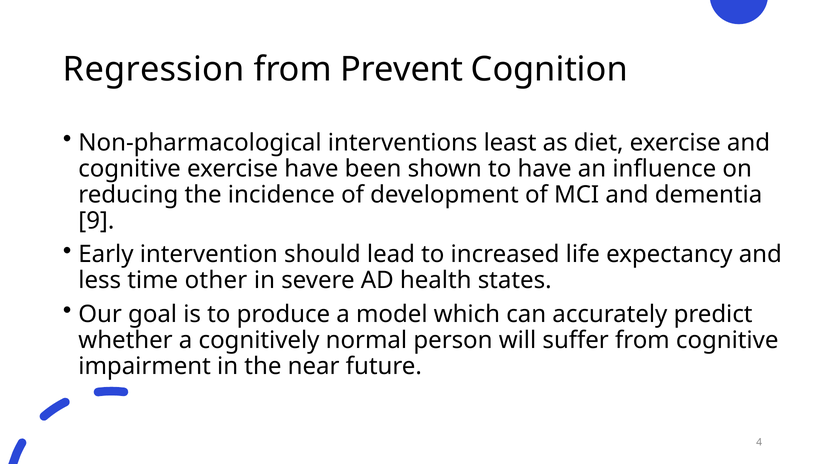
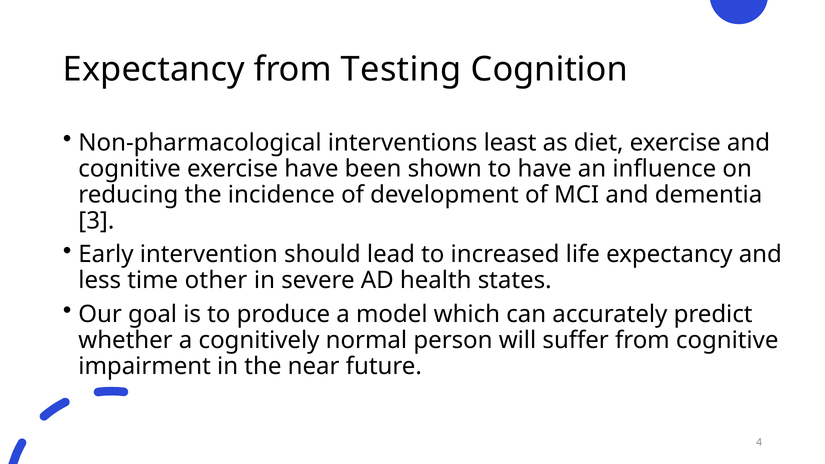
Regression at (154, 69): Regression -> Expectancy
Prevent: Prevent -> Testing
9: 9 -> 3
